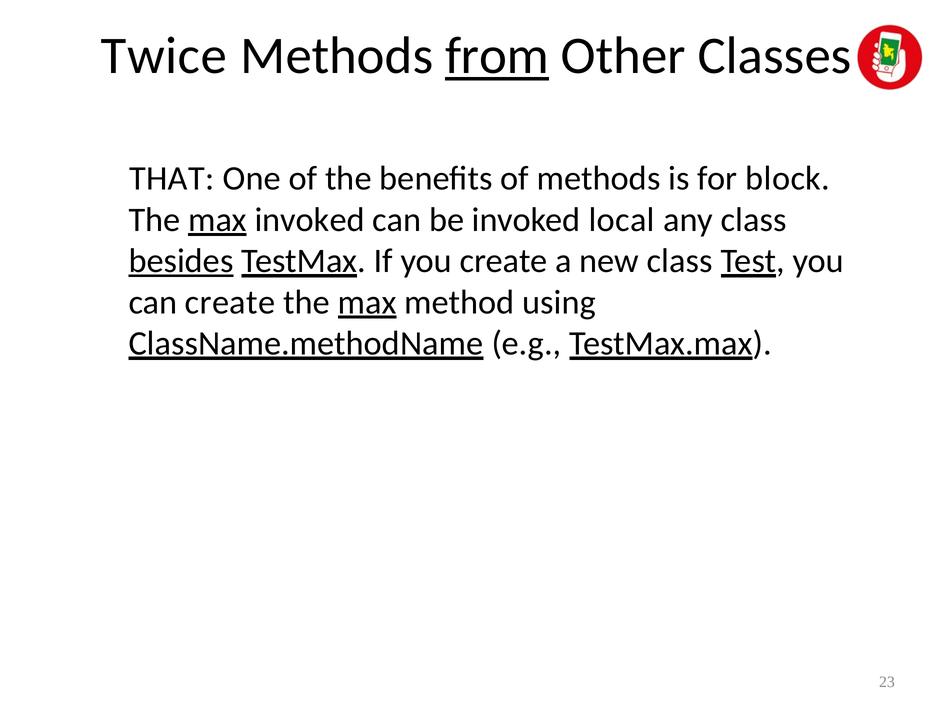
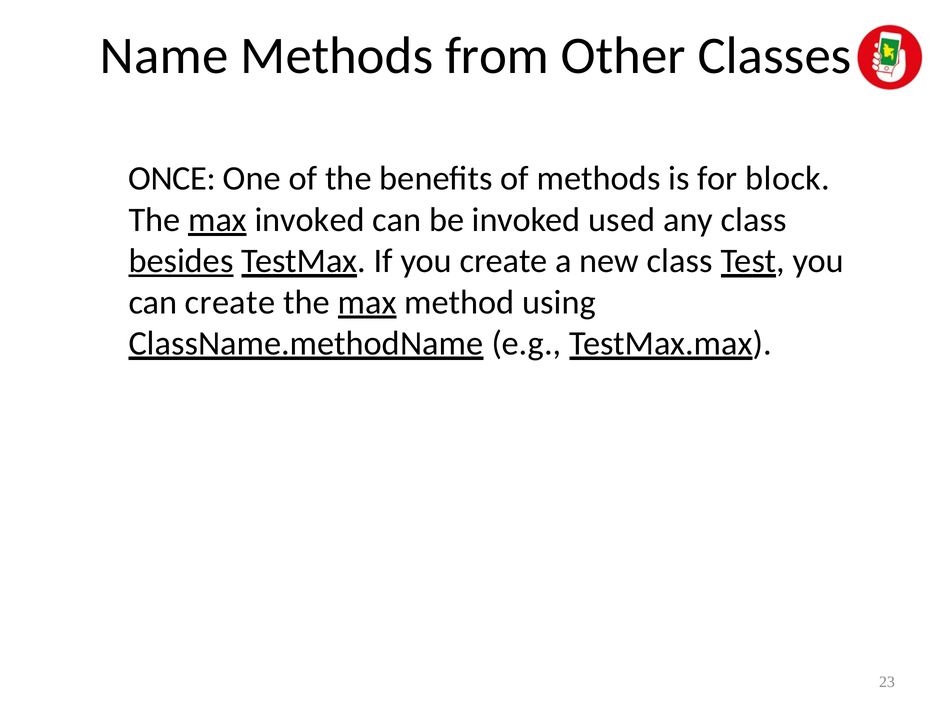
Twice: Twice -> Name
from underline: present -> none
THAT: THAT -> ONCE
local: local -> used
